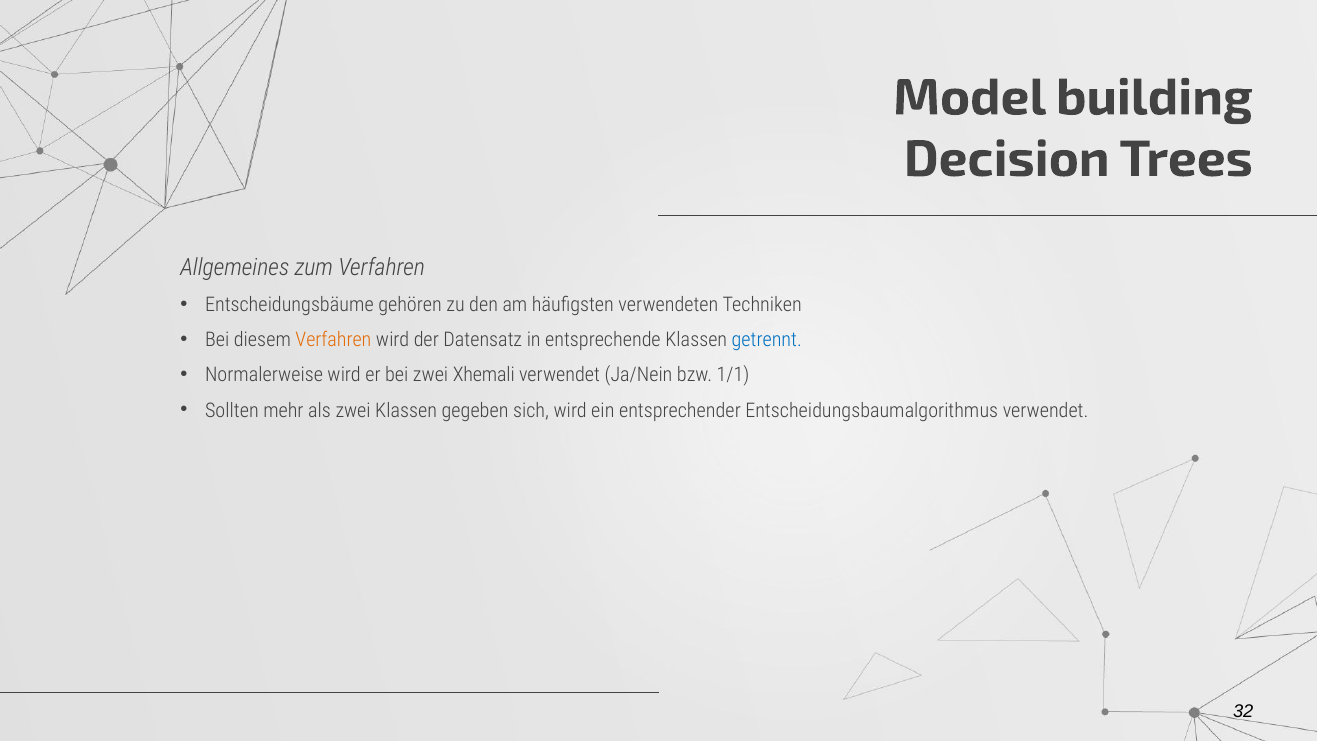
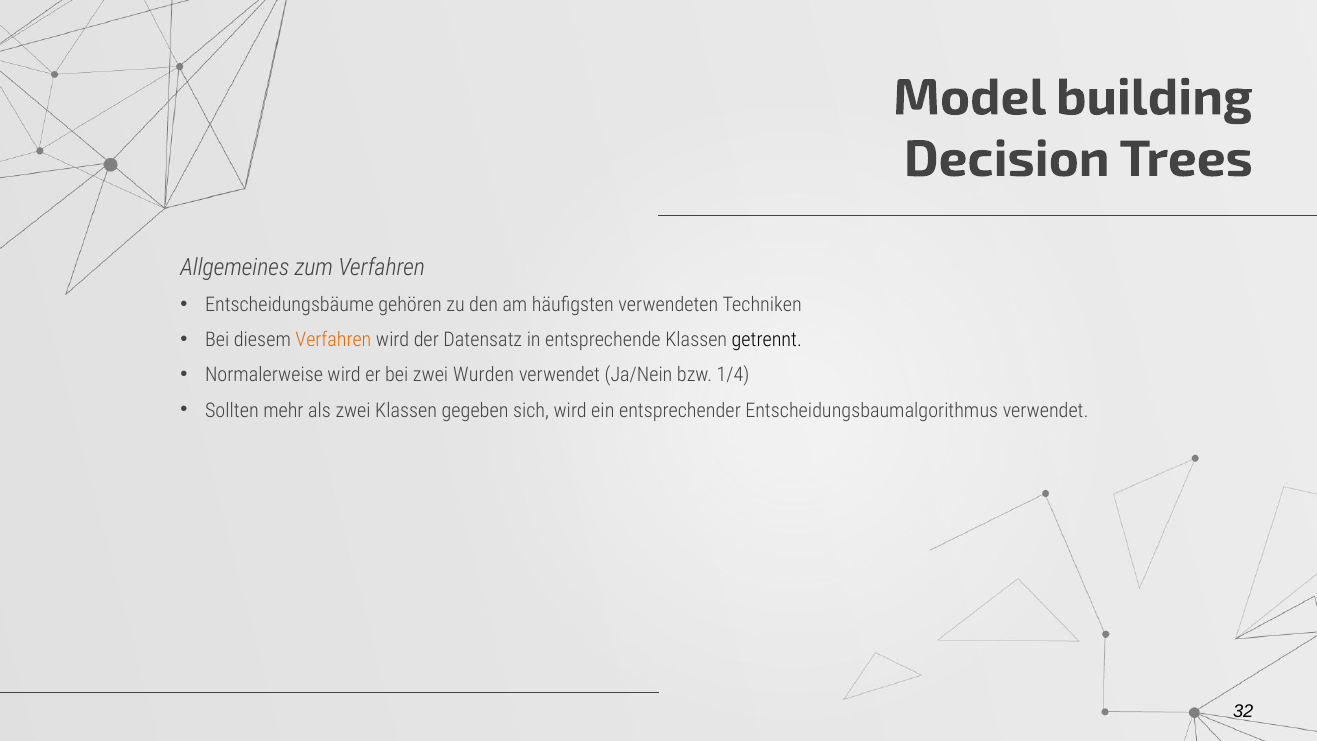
getrennt colour: blue -> black
Xhemali: Xhemali -> Wurden
1/1: 1/1 -> 1/4
